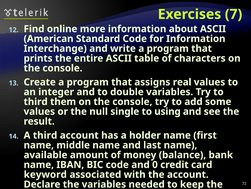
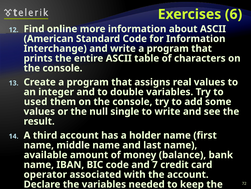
7: 7 -> 6
third at (36, 101): third -> used
to using: using -> write
0: 0 -> 7
keyword: keyword -> operator
